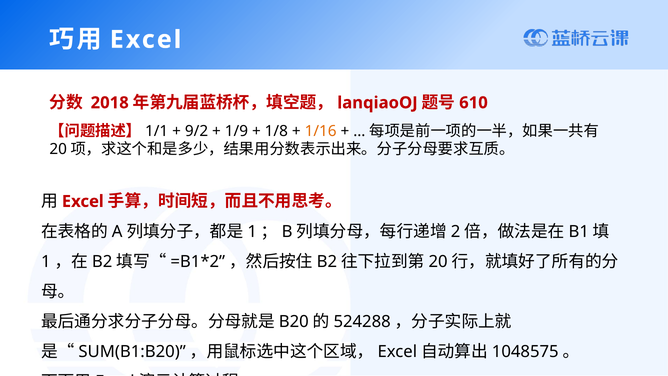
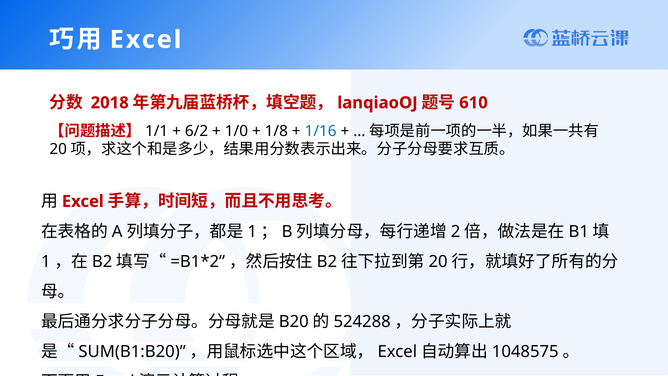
9/2: 9/2 -> 6/2
1/9: 1/9 -> 1/0
1/16 colour: orange -> blue
